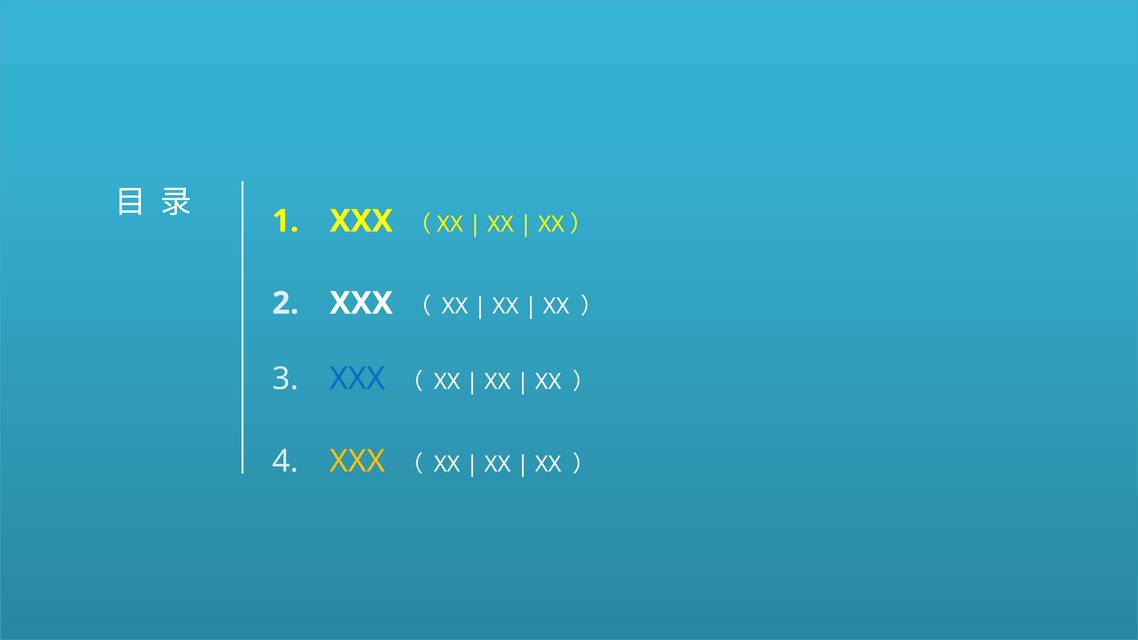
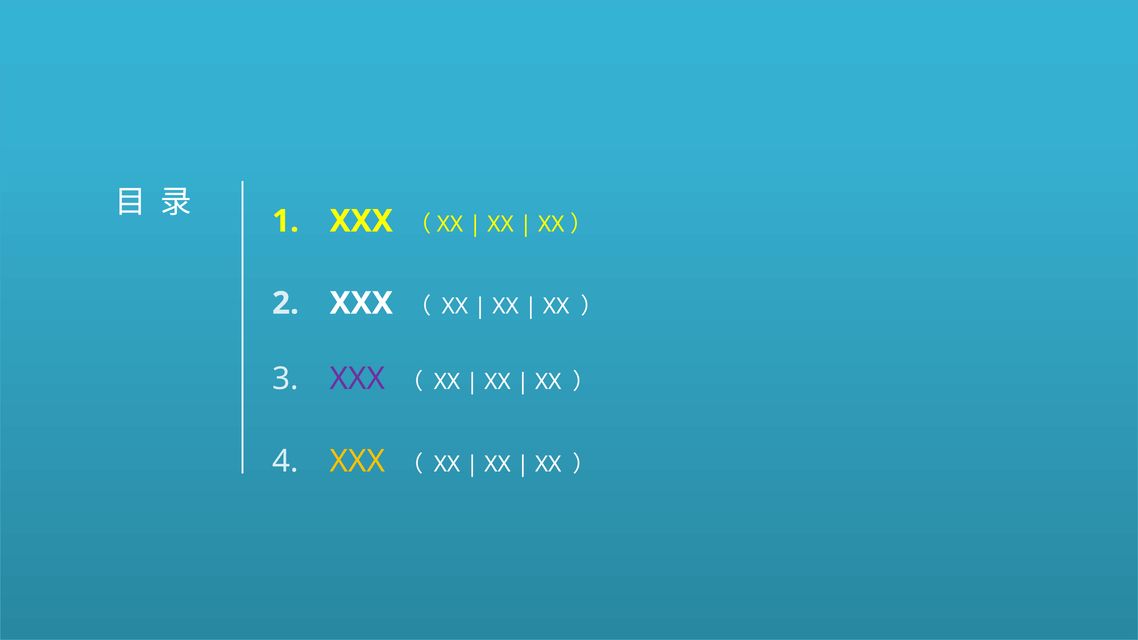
XXX at (357, 379) colour: blue -> purple
